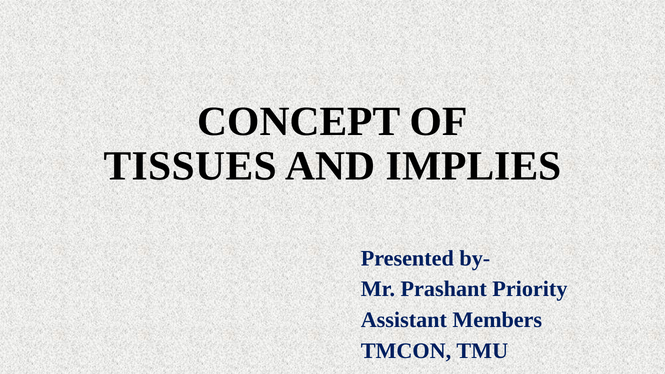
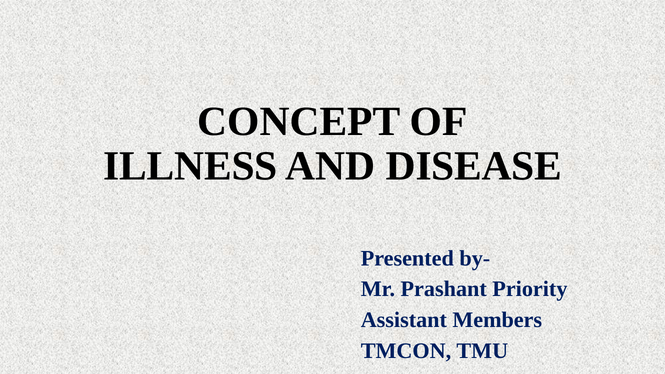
TISSUES: TISSUES -> ILLNESS
IMPLIES: IMPLIES -> DISEASE
